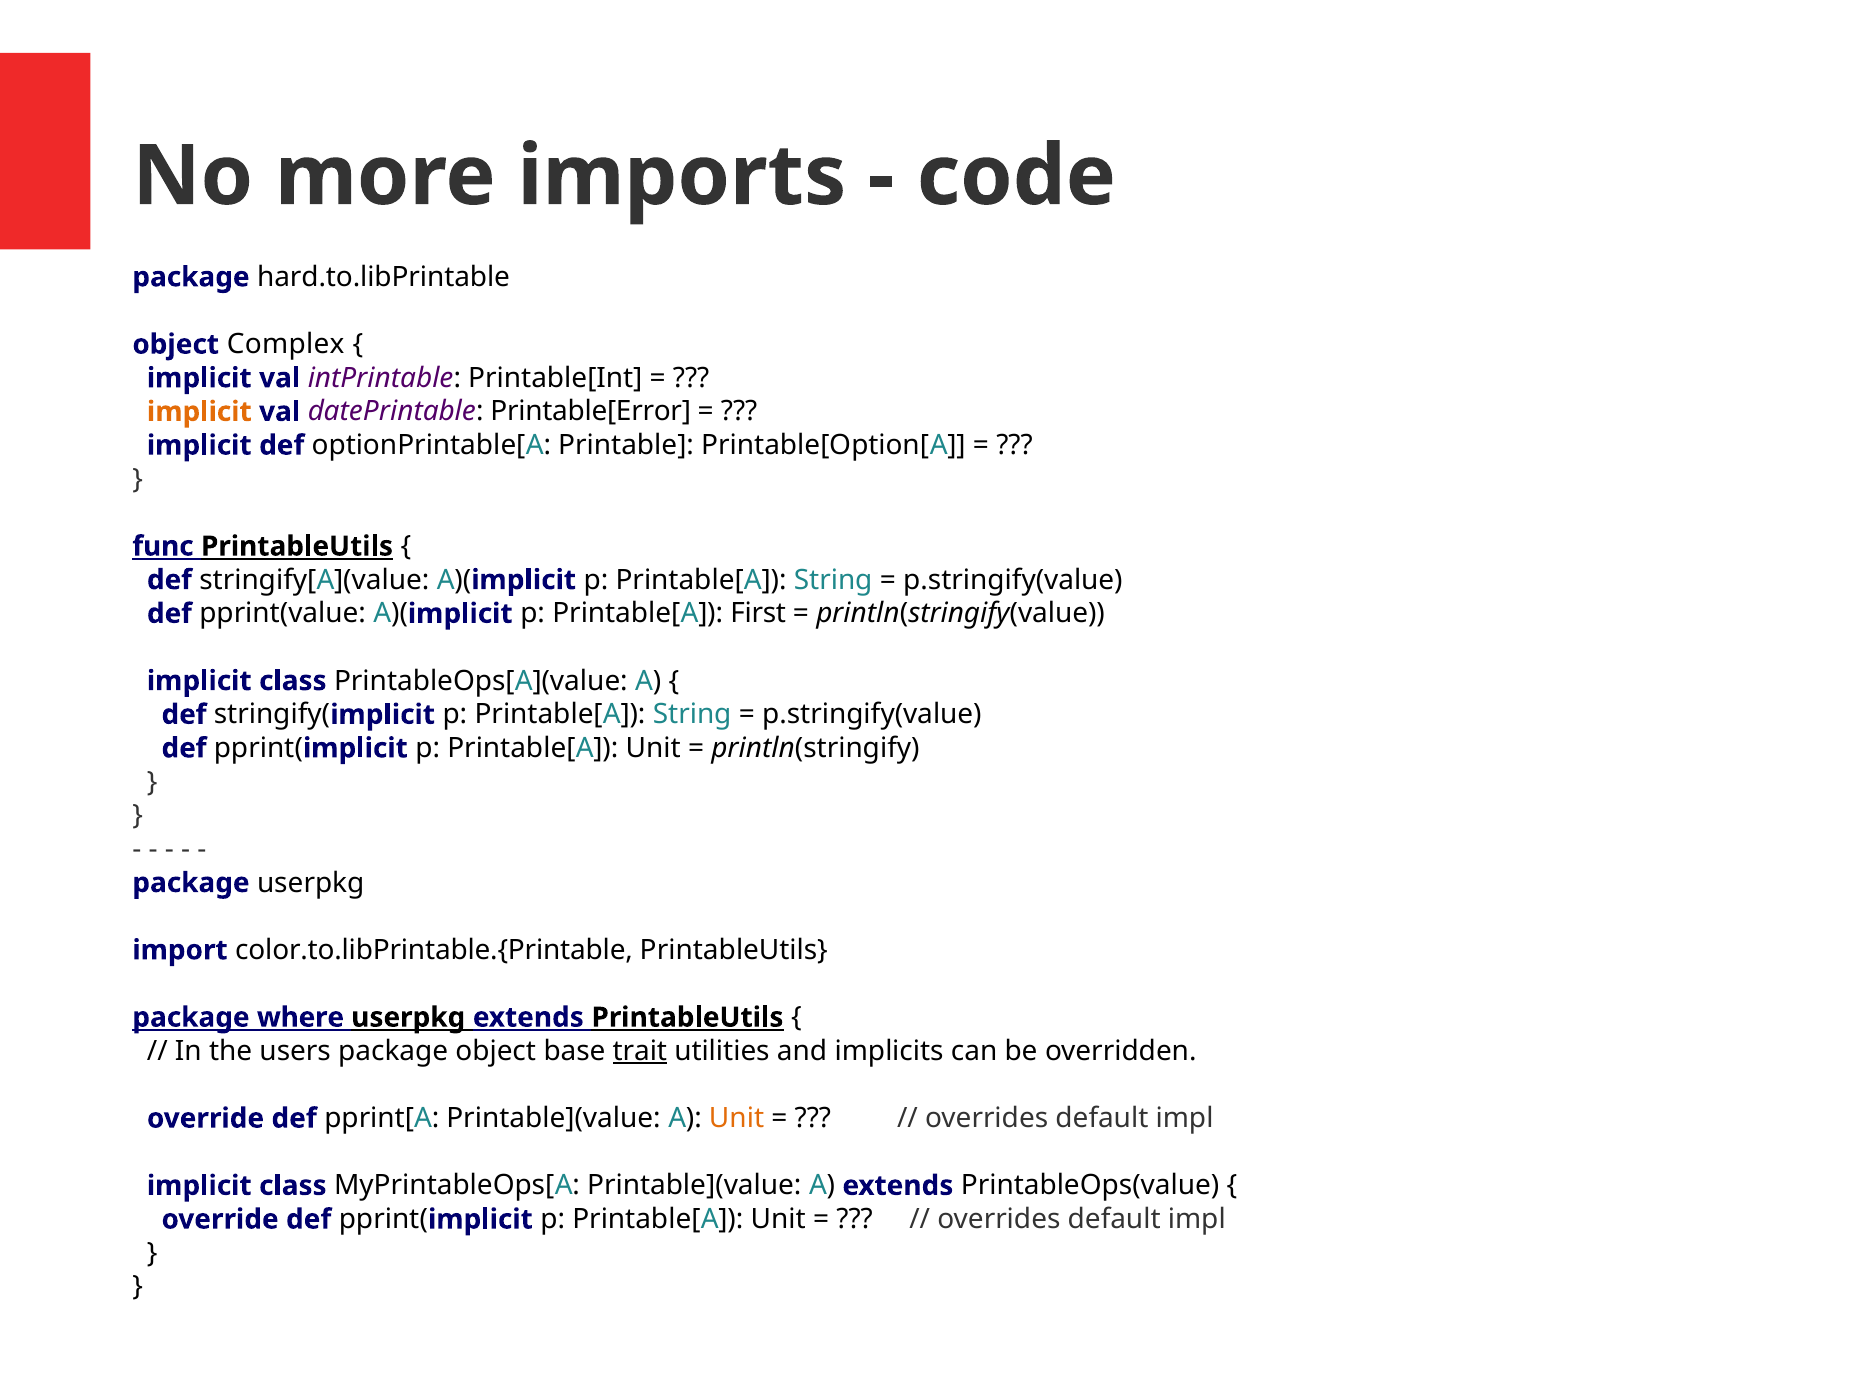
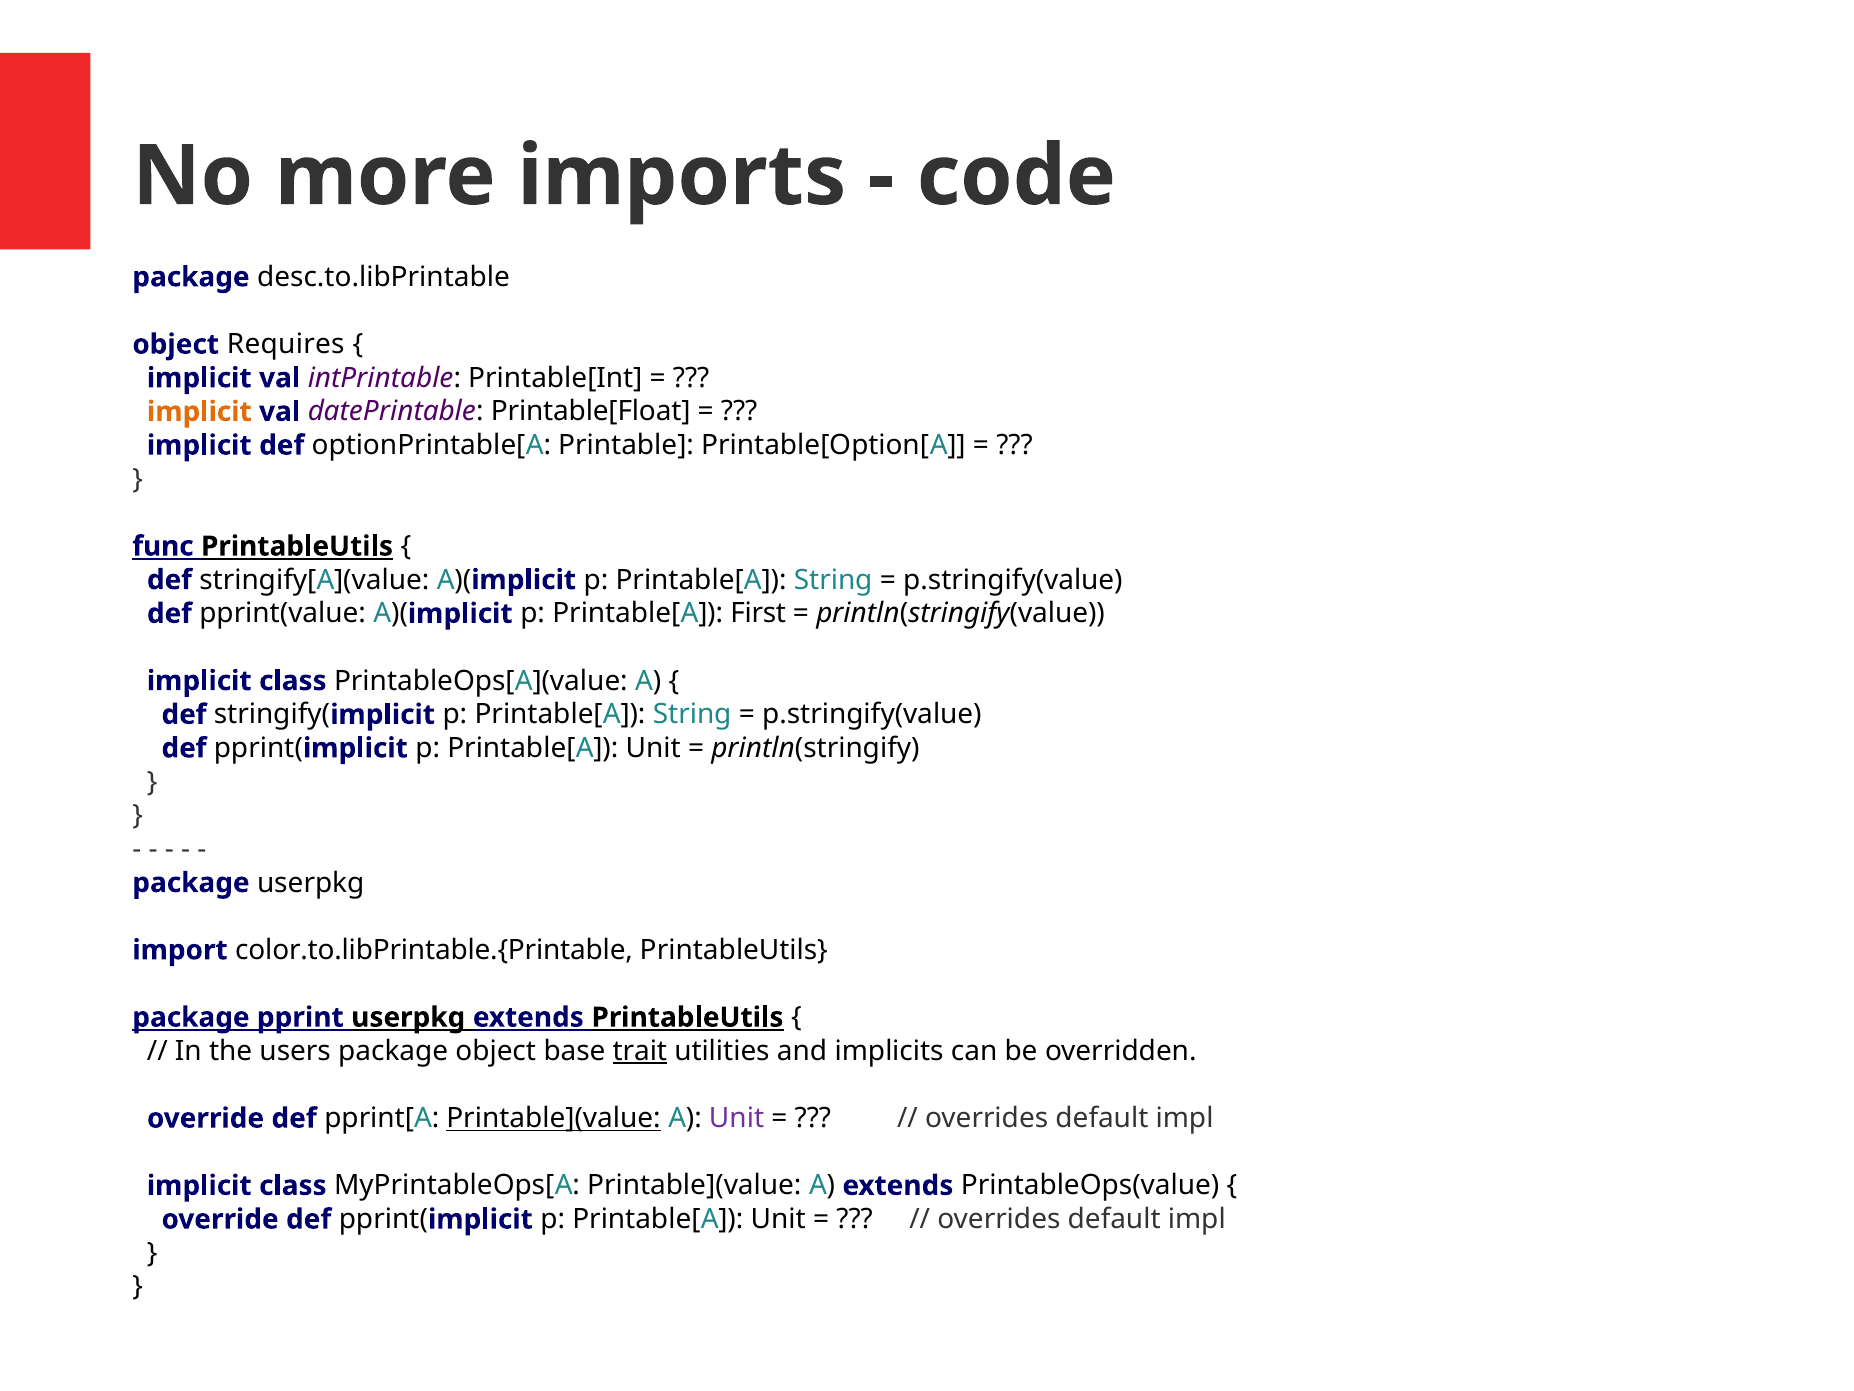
hard.to.libPrintable: hard.to.libPrintable -> desc.to.libPrintable
Complex: Complex -> Requires
Printable[Error: Printable[Error -> Printable[Float
where: where -> pprint
Printable](value at (553, 1118) underline: none -> present
Unit at (737, 1118) colour: orange -> purple
